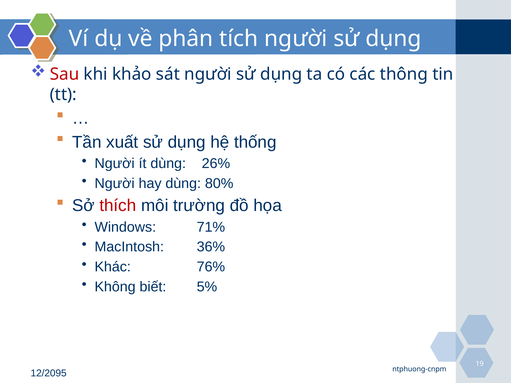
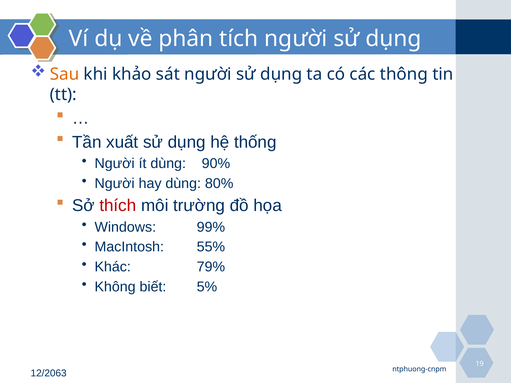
Sau colour: red -> orange
26%: 26% -> 90%
71%: 71% -> 99%
36%: 36% -> 55%
76%: 76% -> 79%
12/2095: 12/2095 -> 12/2063
